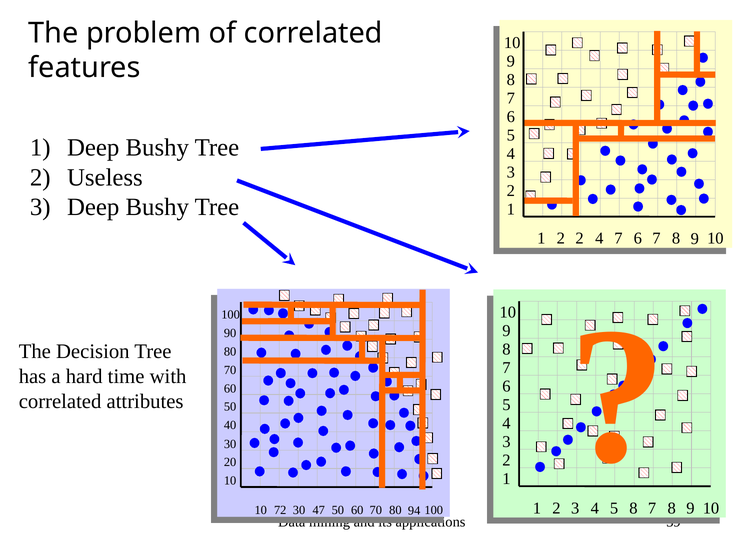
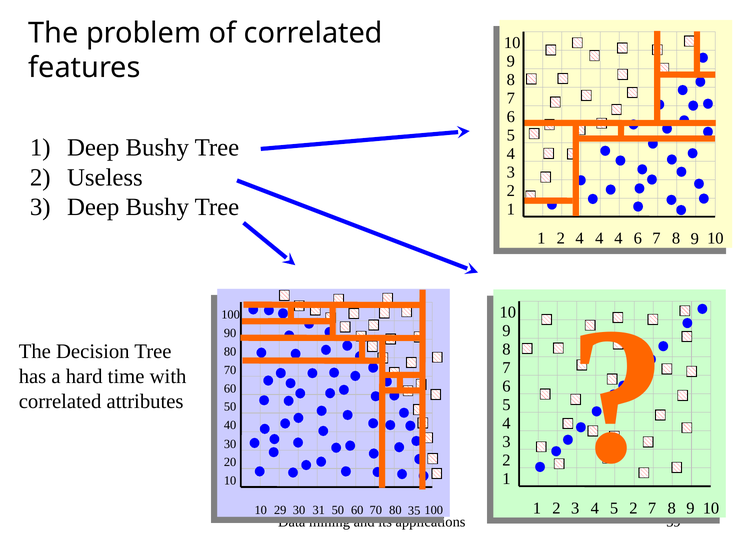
2 2: 2 -> 4
7 at (618, 239): 7 -> 4
5 8: 8 -> 2
72: 72 -> 29
47: 47 -> 31
94: 94 -> 35
